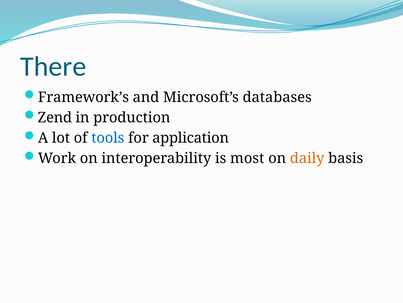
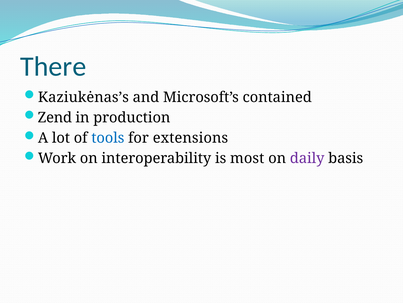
Framework’s: Framework’s -> Kaziukėnas’s
databases: databases -> contained
application: application -> extensions
daily colour: orange -> purple
